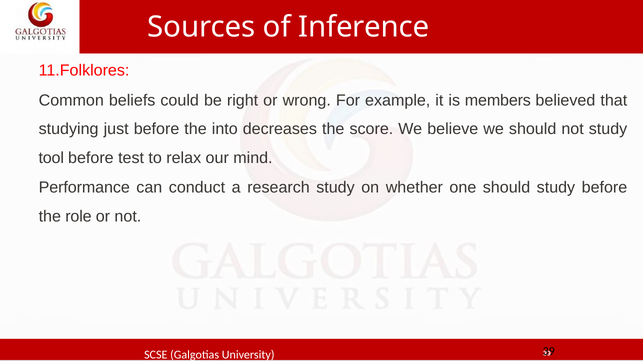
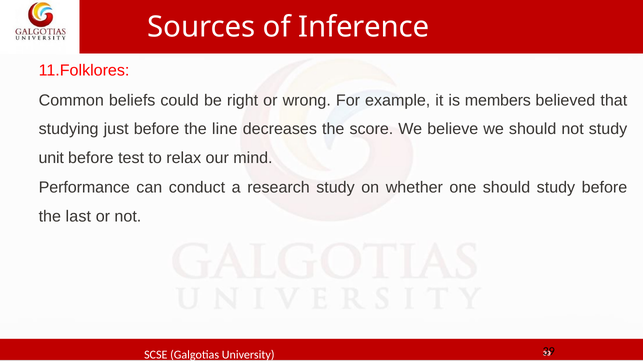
into: into -> line
tool: tool -> unit
role: role -> last
